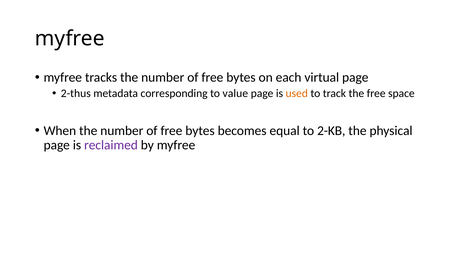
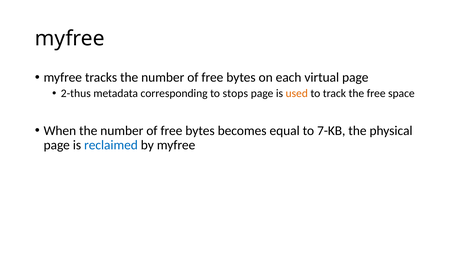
value: value -> stops
2-KB: 2-KB -> 7-KB
reclaimed colour: purple -> blue
